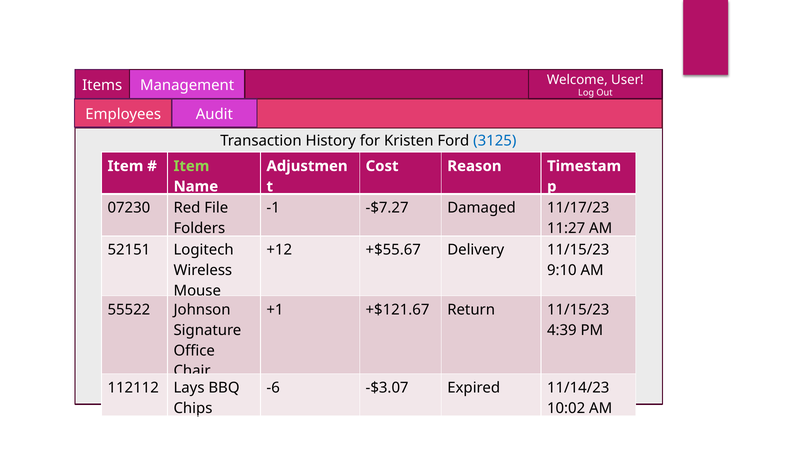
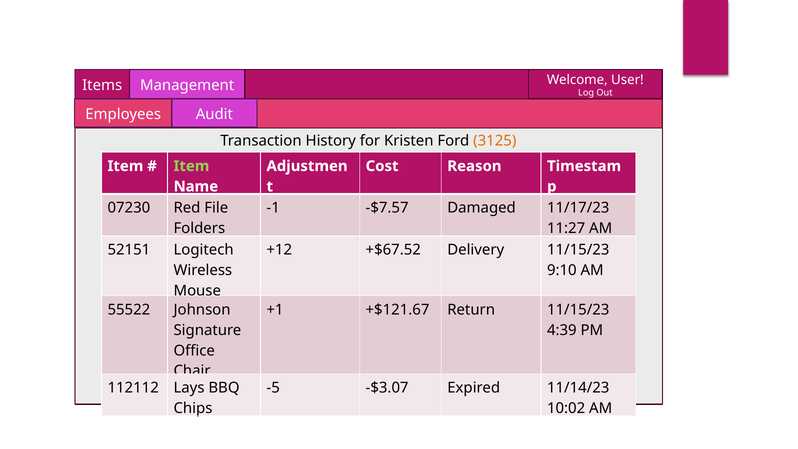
3125 colour: blue -> orange
-$7.27: -$7.27 -> -$7.57
+$55.67: +$55.67 -> +$67.52
-6: -6 -> -5
